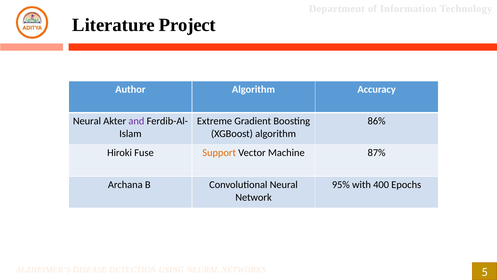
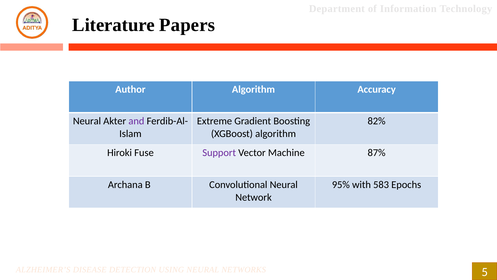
Project: Project -> Papers
86%: 86% -> 82%
Support colour: orange -> purple
400: 400 -> 583
